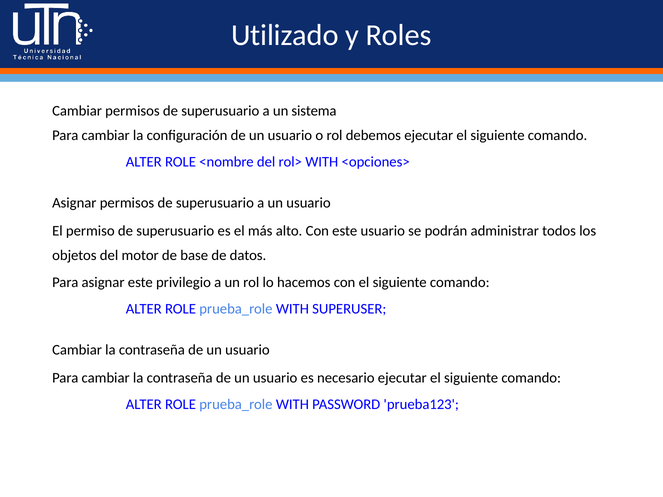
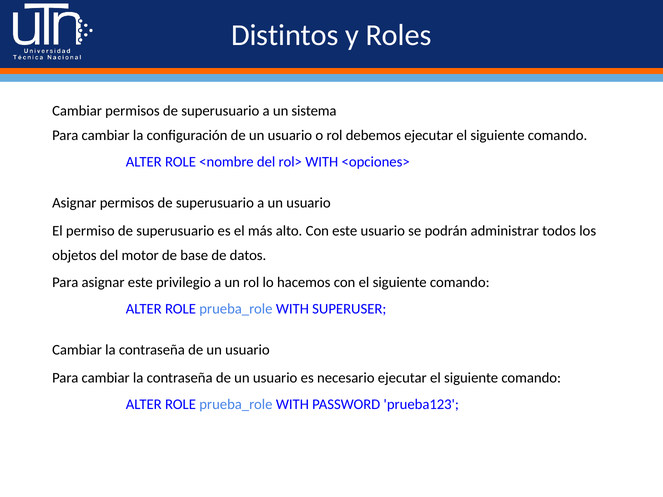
Utilizado: Utilizado -> Distintos
